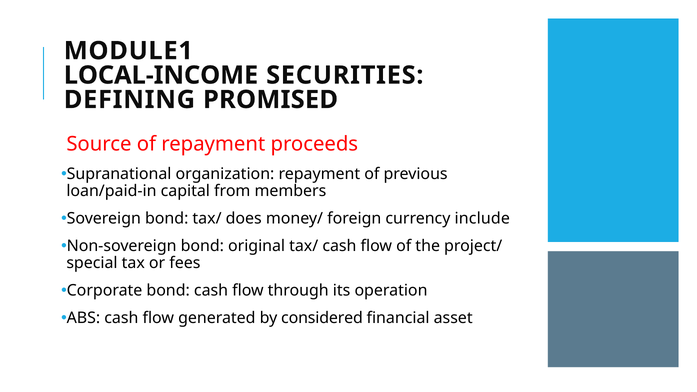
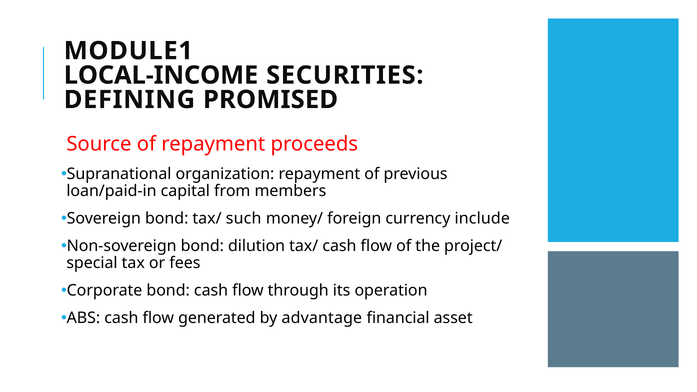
does: does -> such
original: original -> dilution
considered: considered -> advantage
